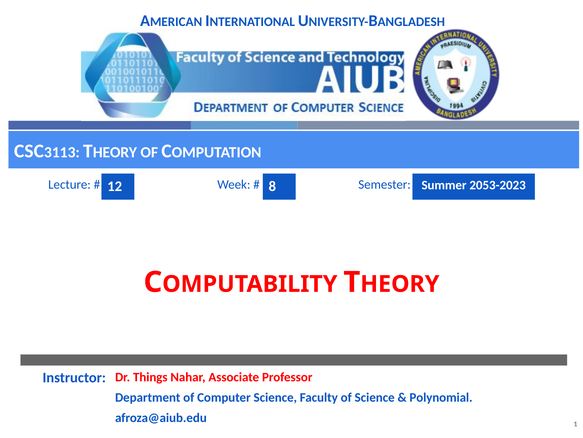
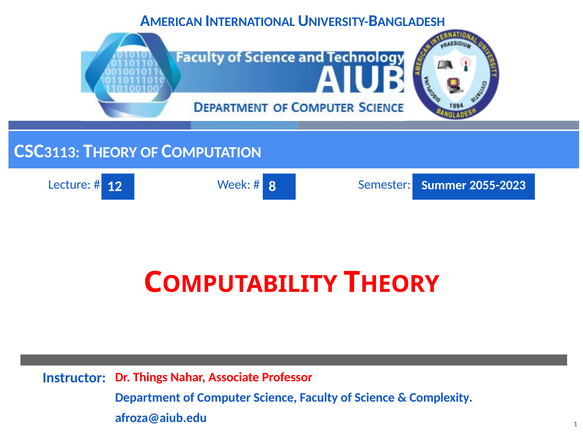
2053-2023: 2053-2023 -> 2055-2023
Polynomial: Polynomial -> Complexity
